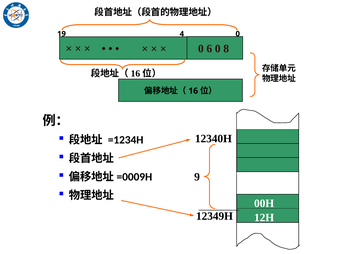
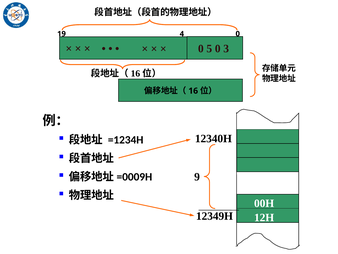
6: 6 -> 5
8: 8 -> 3
